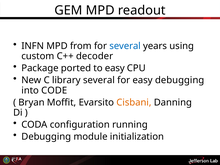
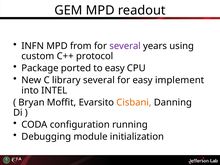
several at (125, 46) colour: blue -> purple
decoder: decoder -> protocol
easy debugging: debugging -> implement
CODE: CODE -> INTEL
